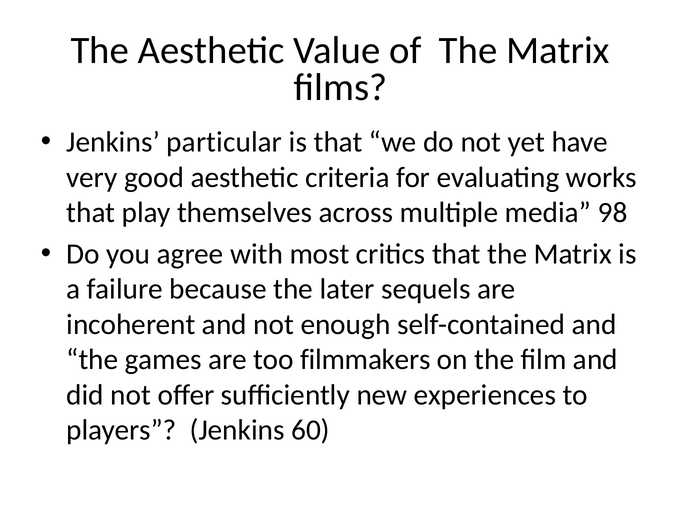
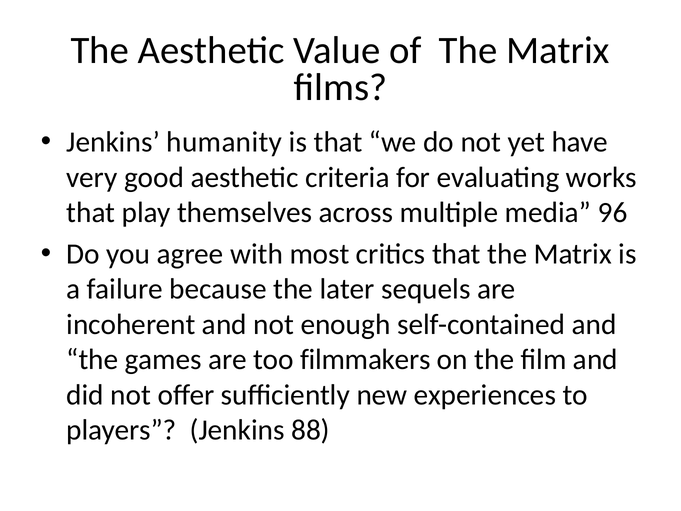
particular: particular -> humanity
98: 98 -> 96
60: 60 -> 88
